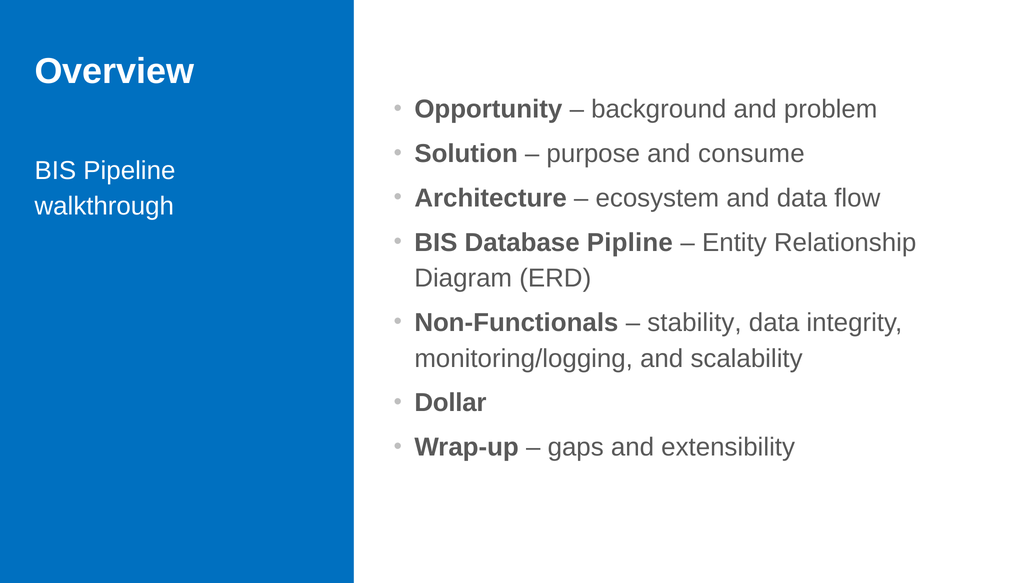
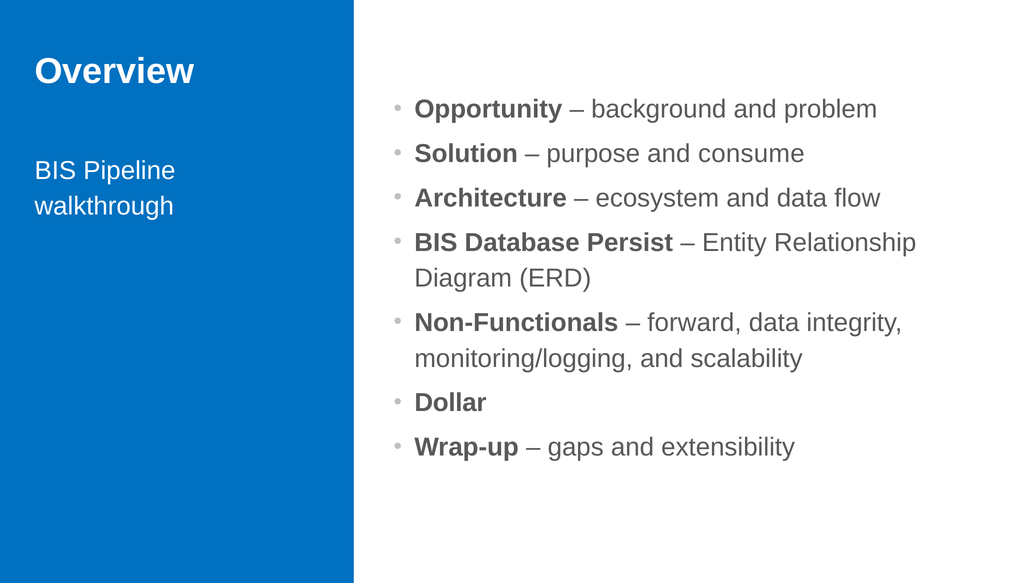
Pipline: Pipline -> Persist
stability: stability -> forward
